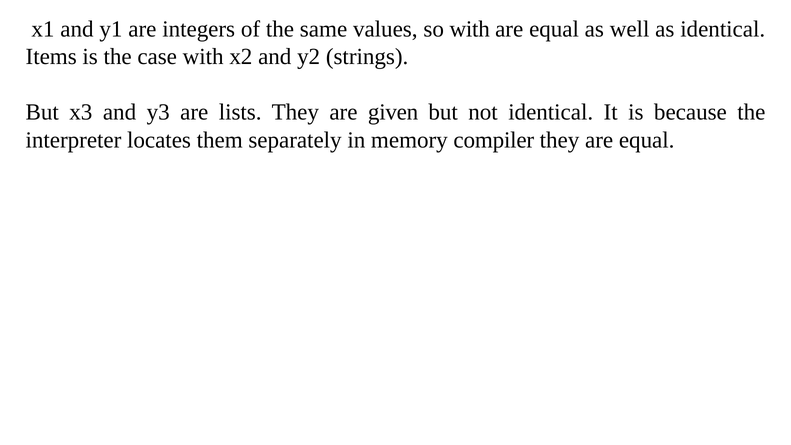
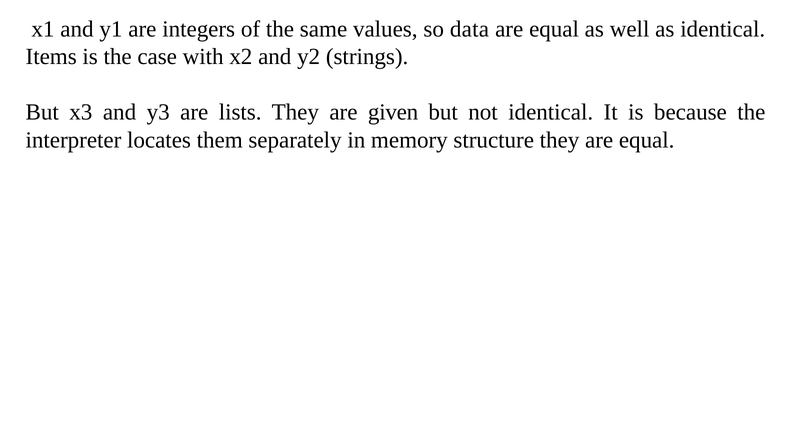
so with: with -> data
compiler: compiler -> structure
